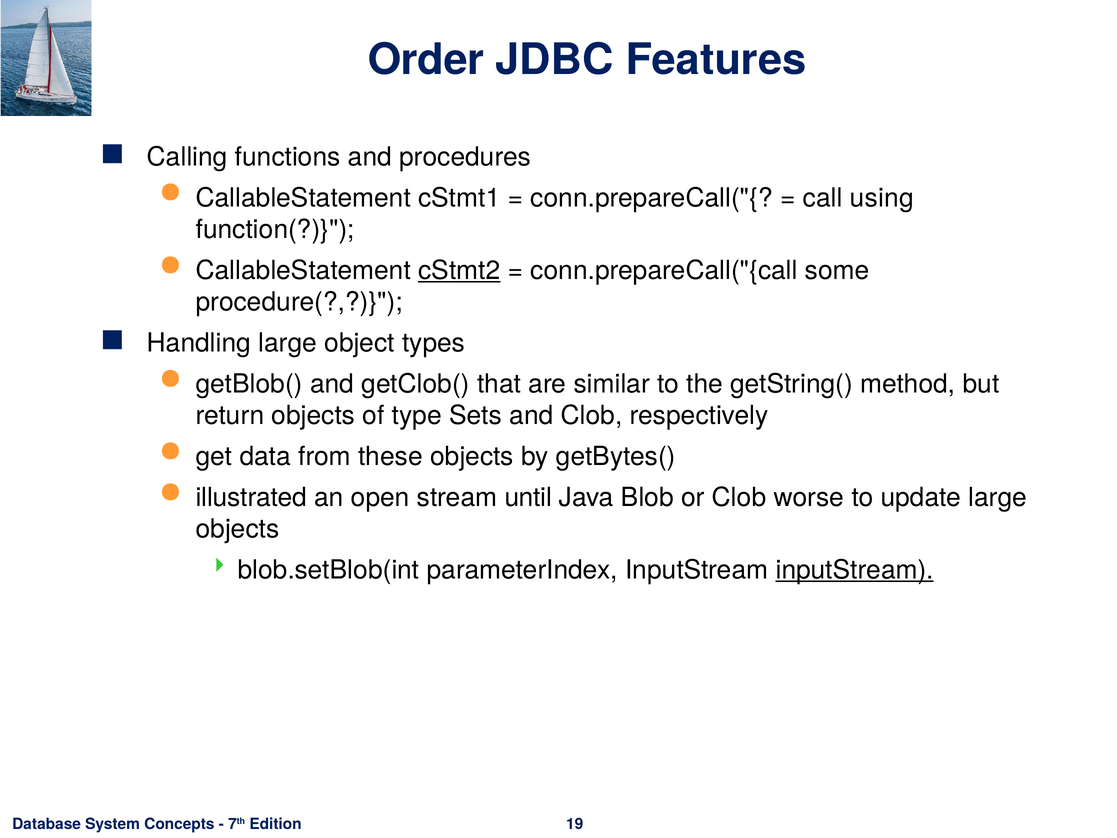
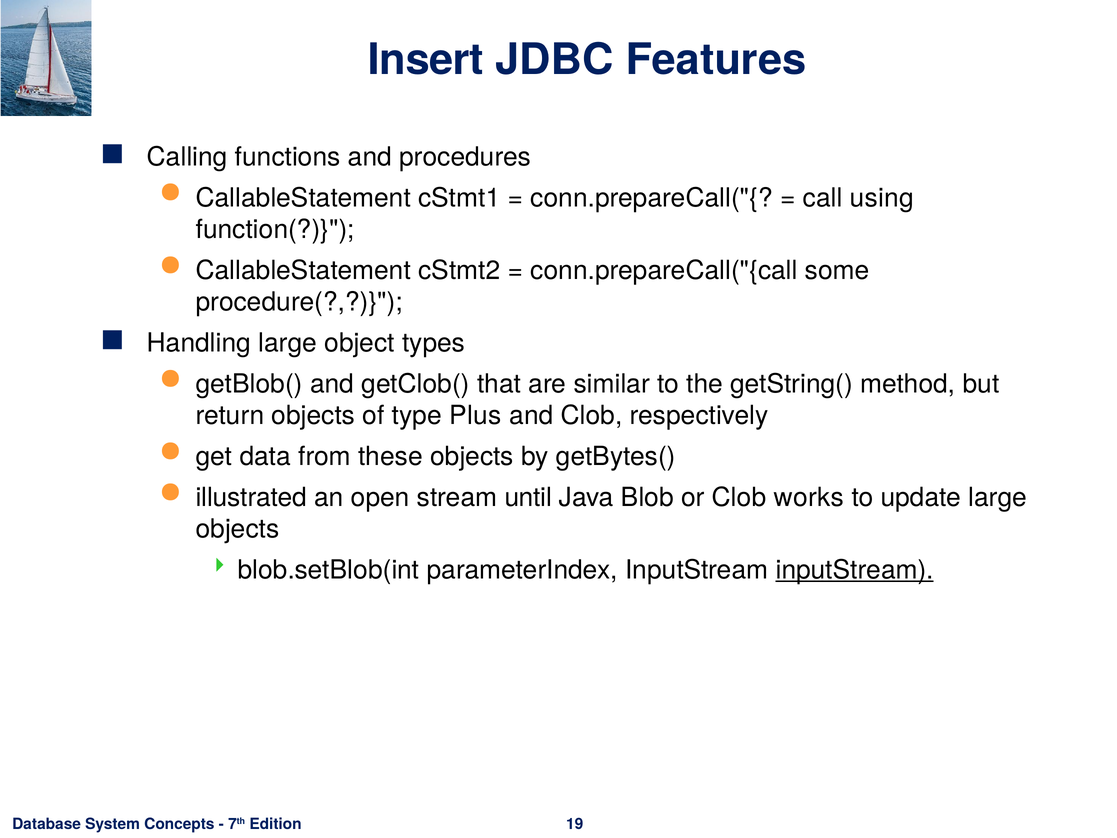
Order: Order -> Insert
cStmt2 underline: present -> none
Sets: Sets -> Plus
worse: worse -> works
